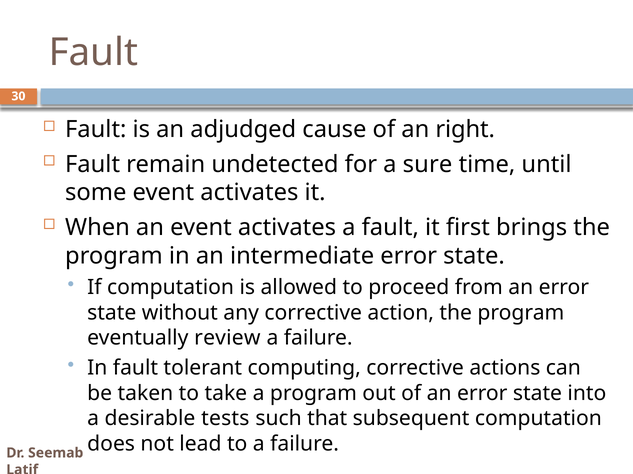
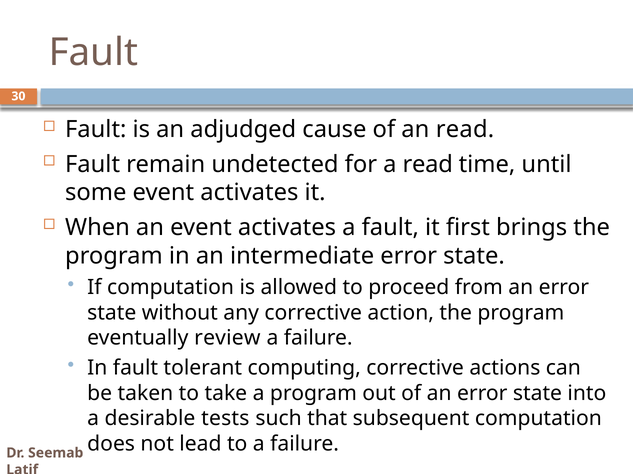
an right: right -> read
a sure: sure -> read
